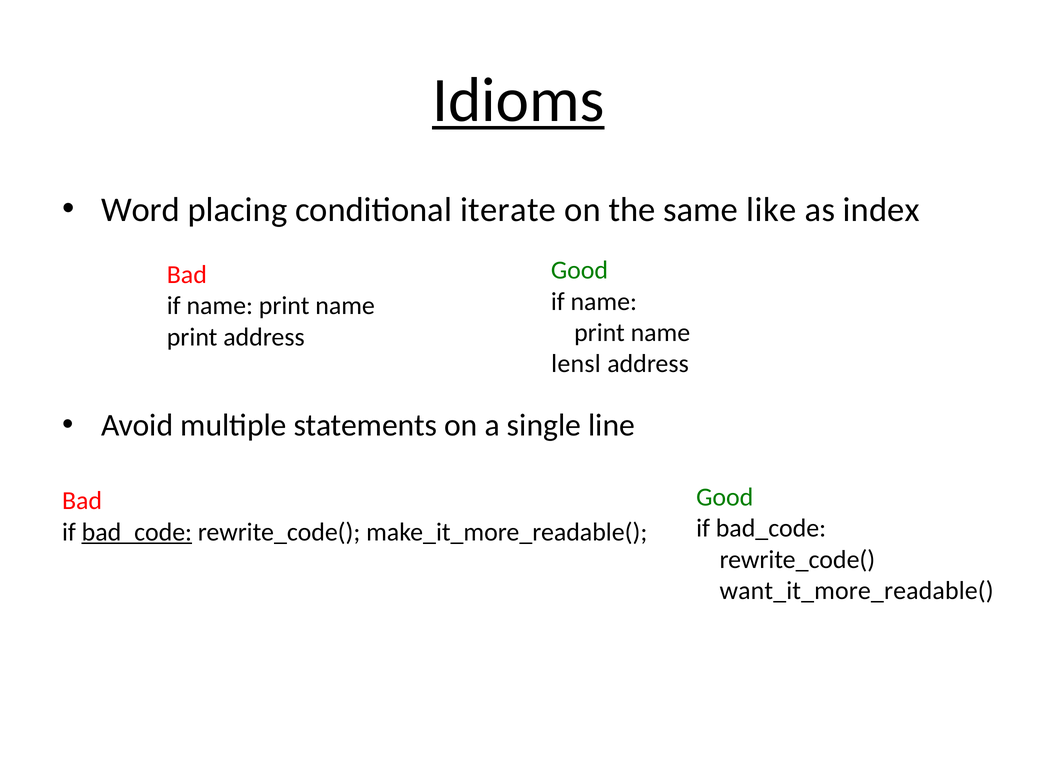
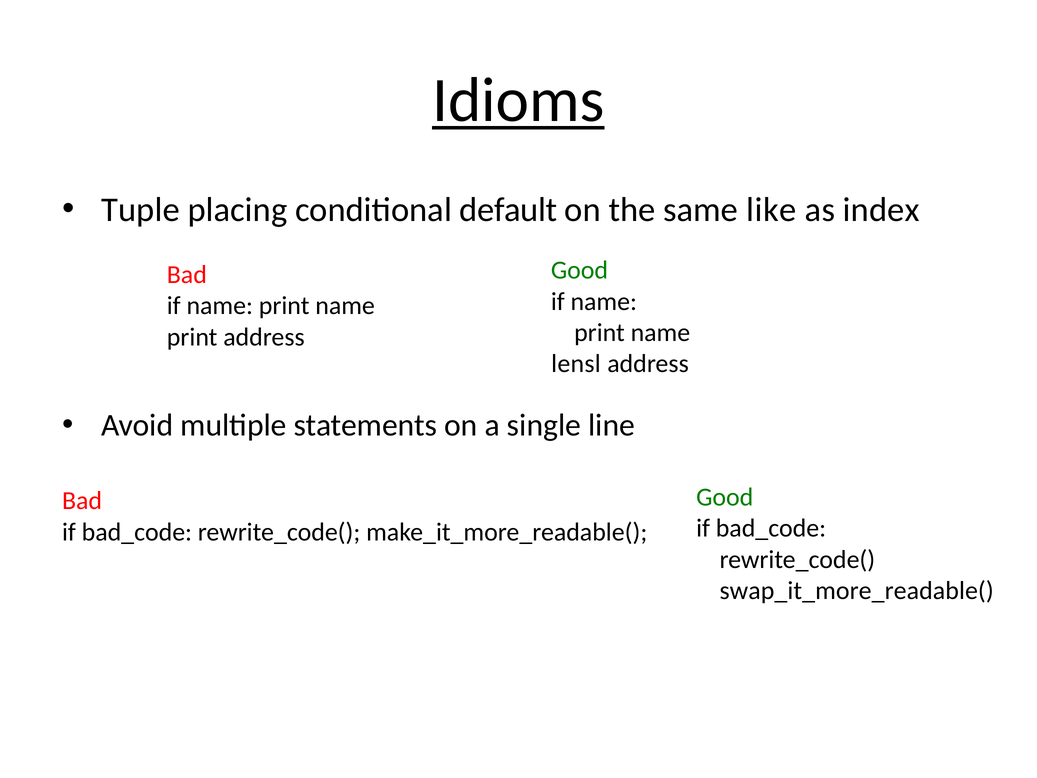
Word: Word -> Tuple
iterate: iterate -> default
bad_code at (137, 532) underline: present -> none
want_it_more_readable(: want_it_more_readable( -> swap_it_more_readable(
